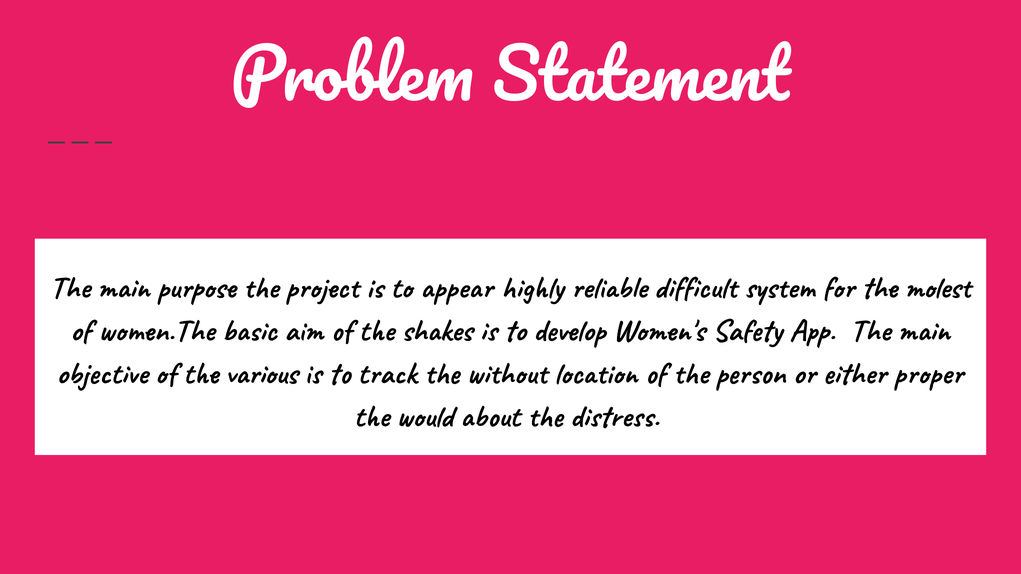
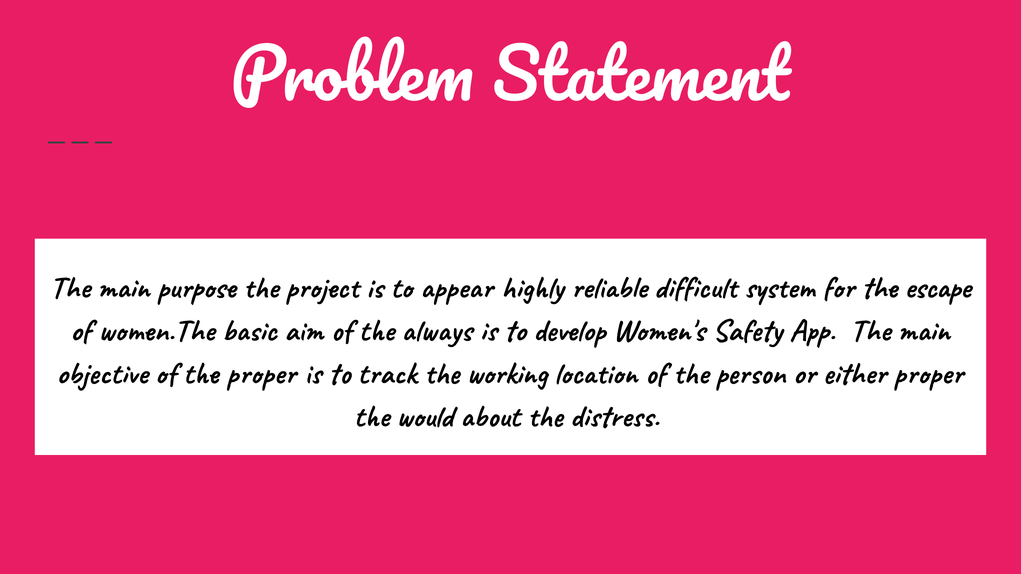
molest: molest -> escape
shakes: shakes -> always
the various: various -> proper
without: without -> working
